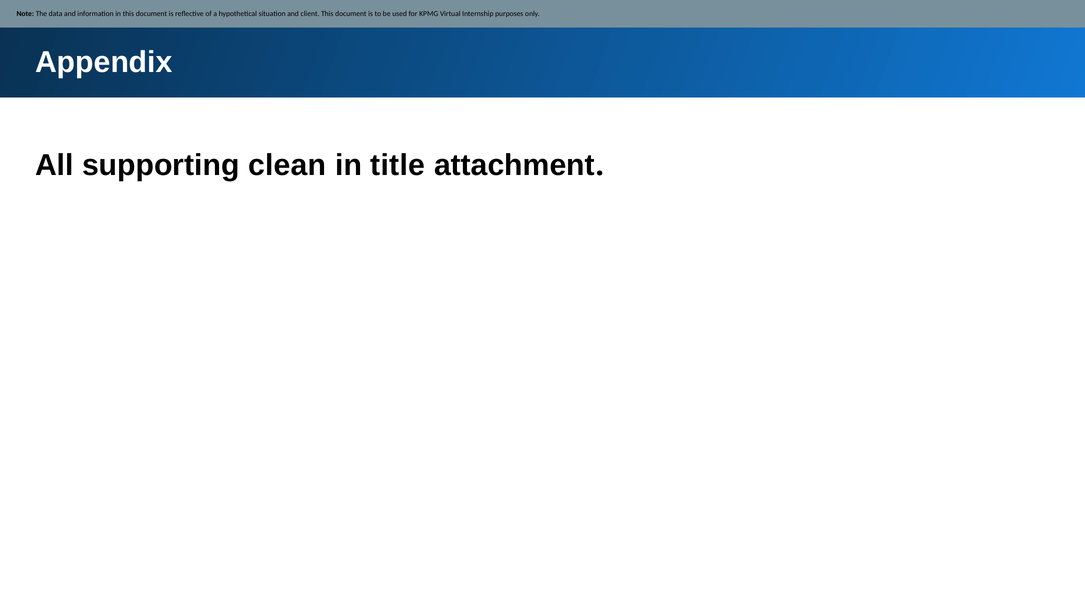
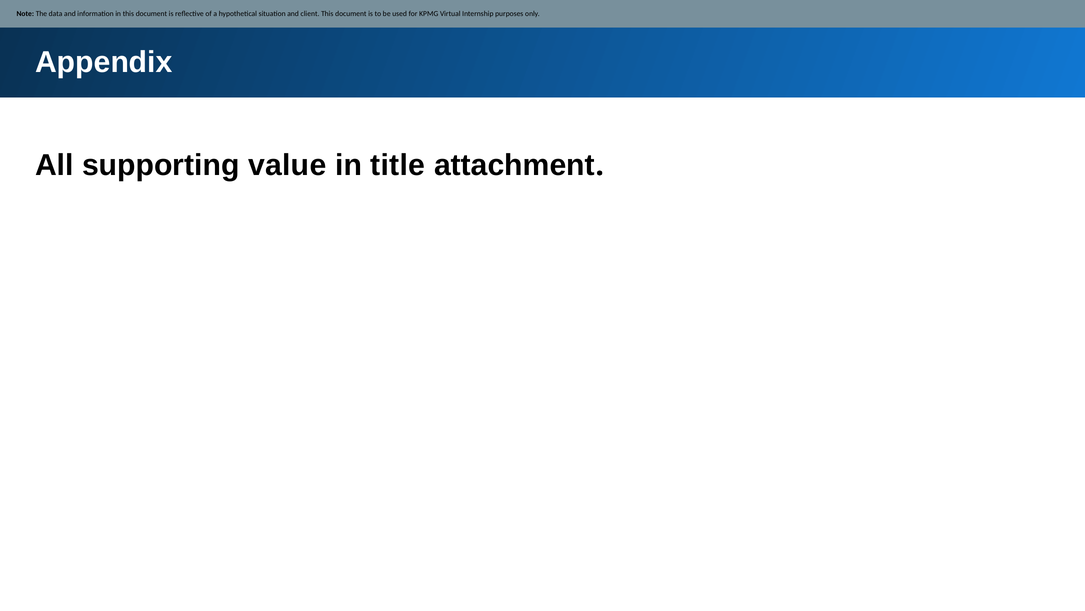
clean: clean -> value
